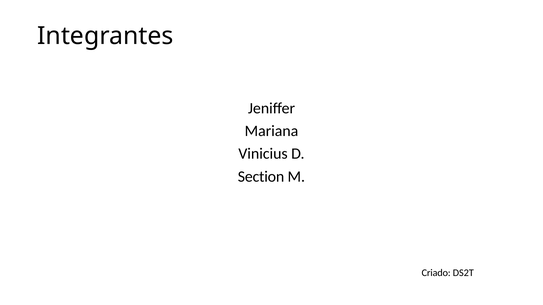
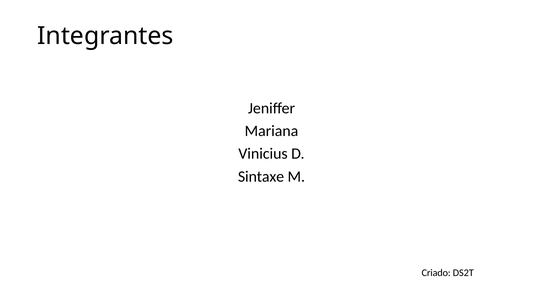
Section: Section -> Sintaxe
